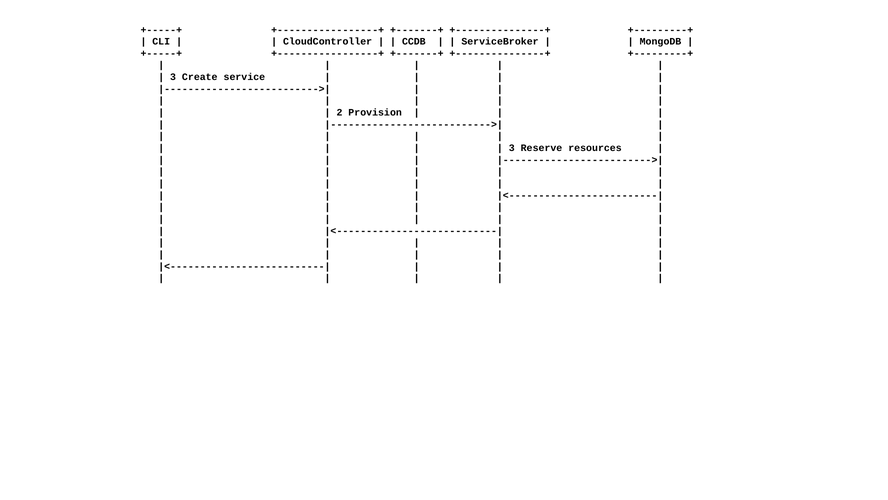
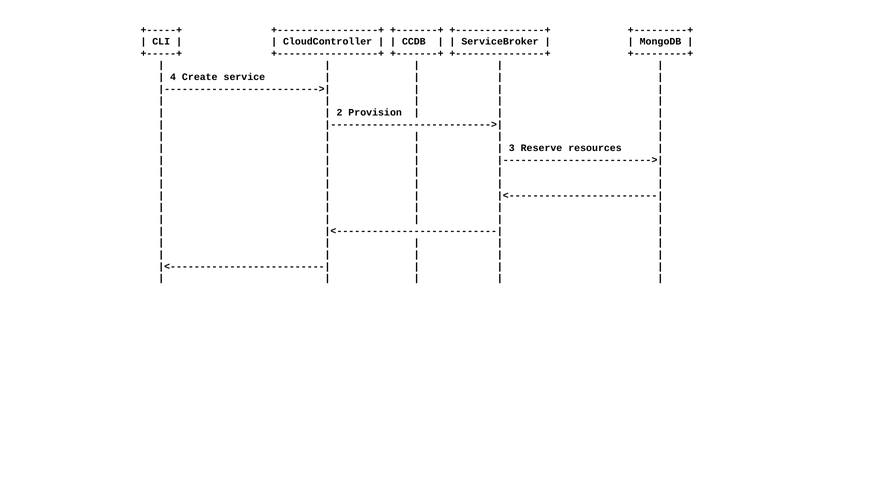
3 at (173, 77): 3 -> 4
